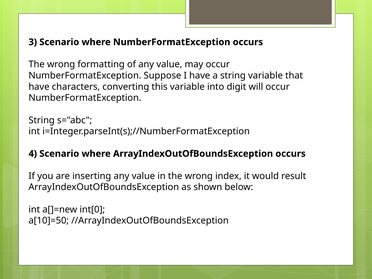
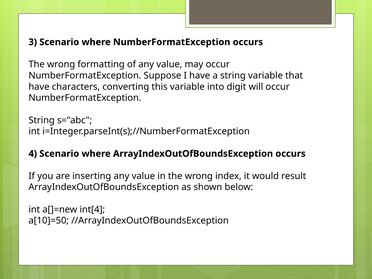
int[0: int[0 -> int[4
